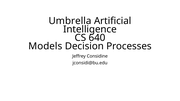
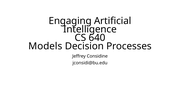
Umbrella: Umbrella -> Engaging
